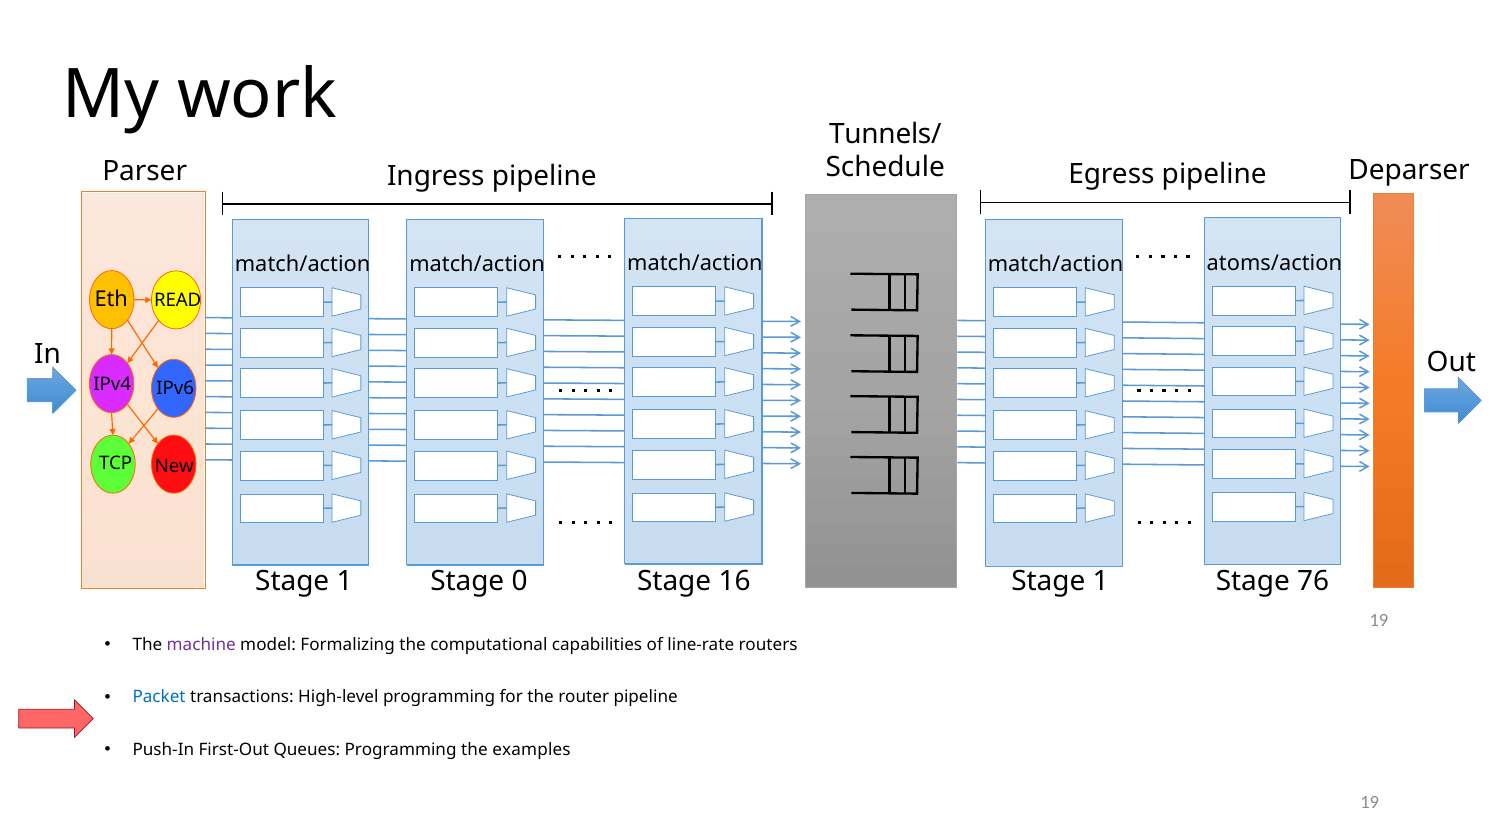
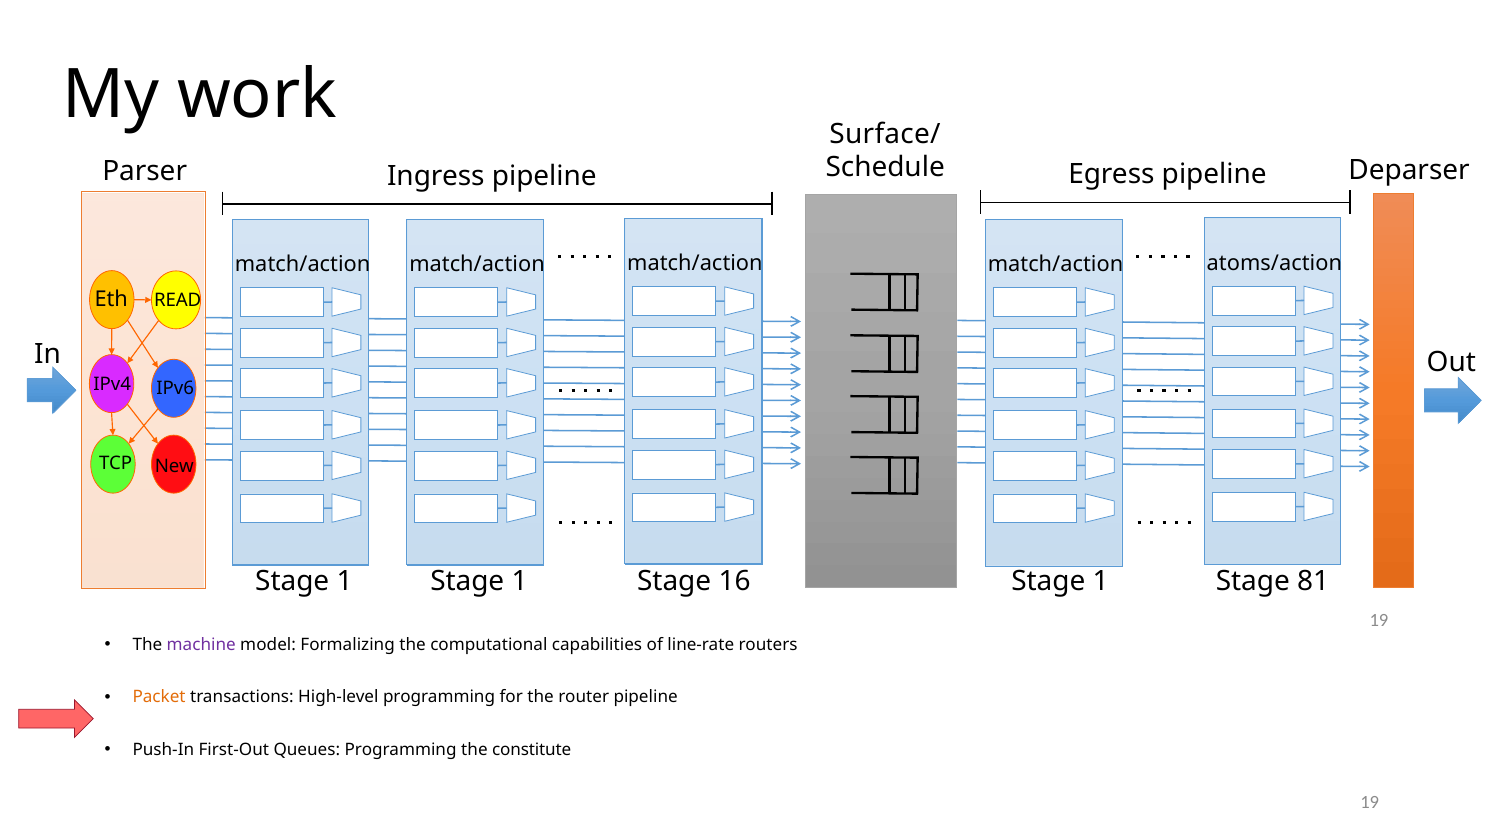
Tunnels/: Tunnels/ -> Surface/
0 at (520, 581): 0 -> 1
76: 76 -> 81
Packet colour: blue -> orange
examples: examples -> constitute
